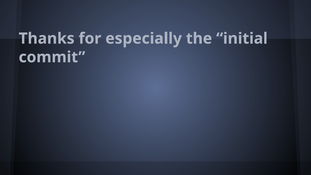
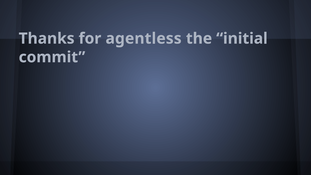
especially: especially -> agentless
